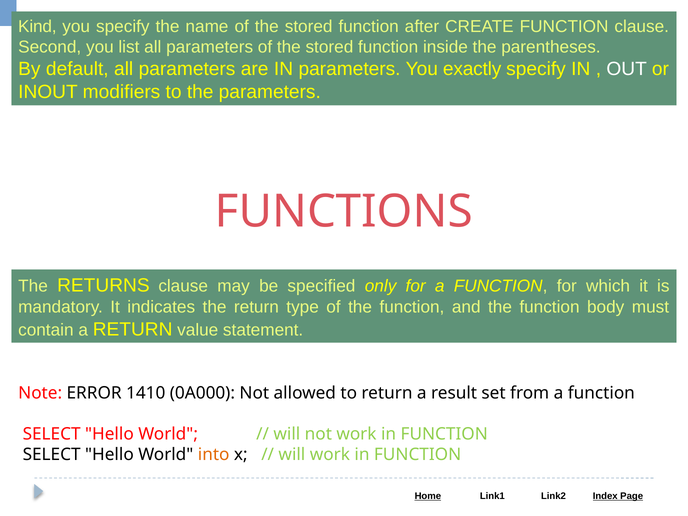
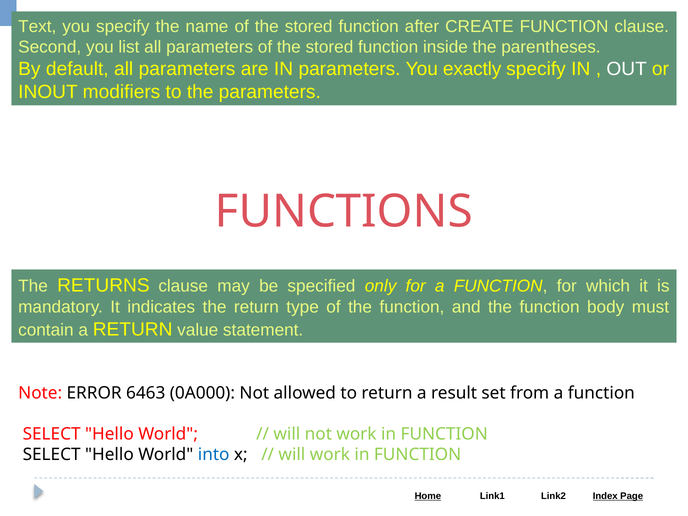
Kind: Kind -> Text
1410: 1410 -> 6463
into colour: orange -> blue
